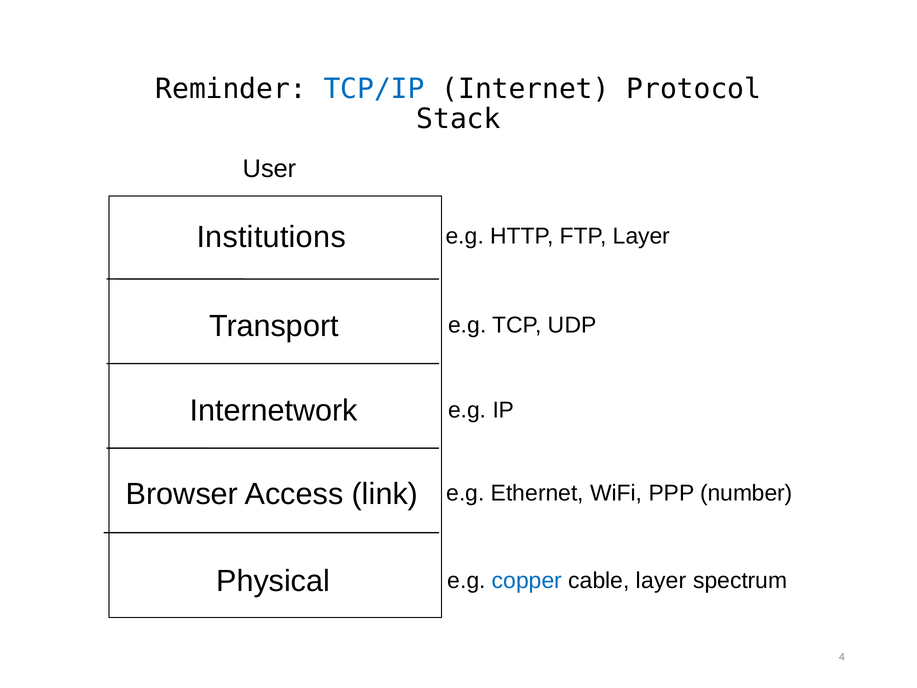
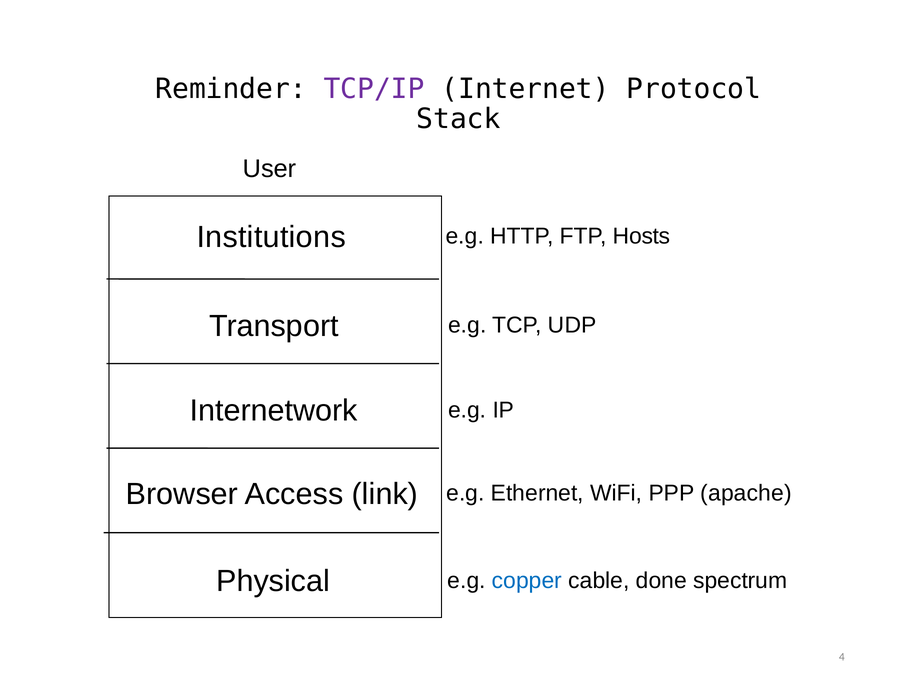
TCP/IP colour: blue -> purple
FTP Layer: Layer -> Hosts
number: number -> apache
cable layer: layer -> done
